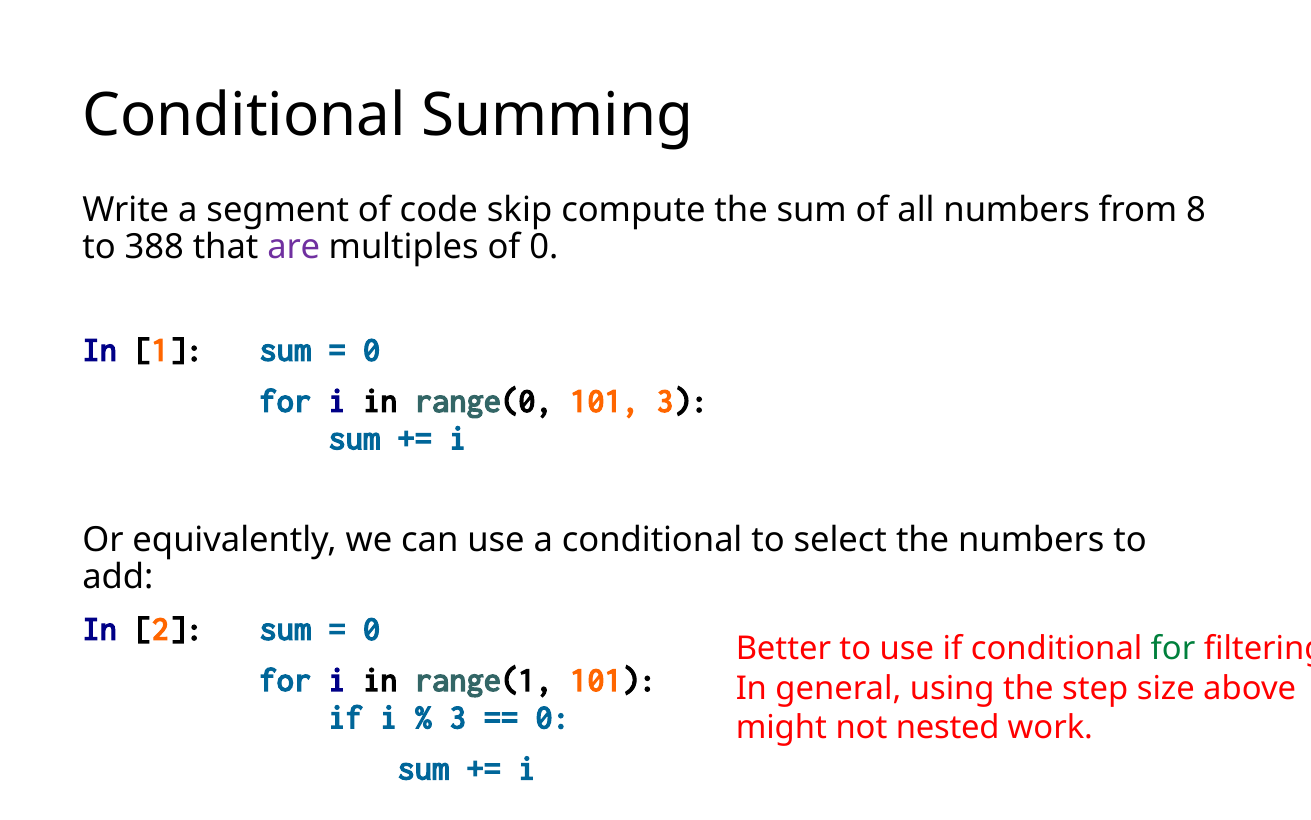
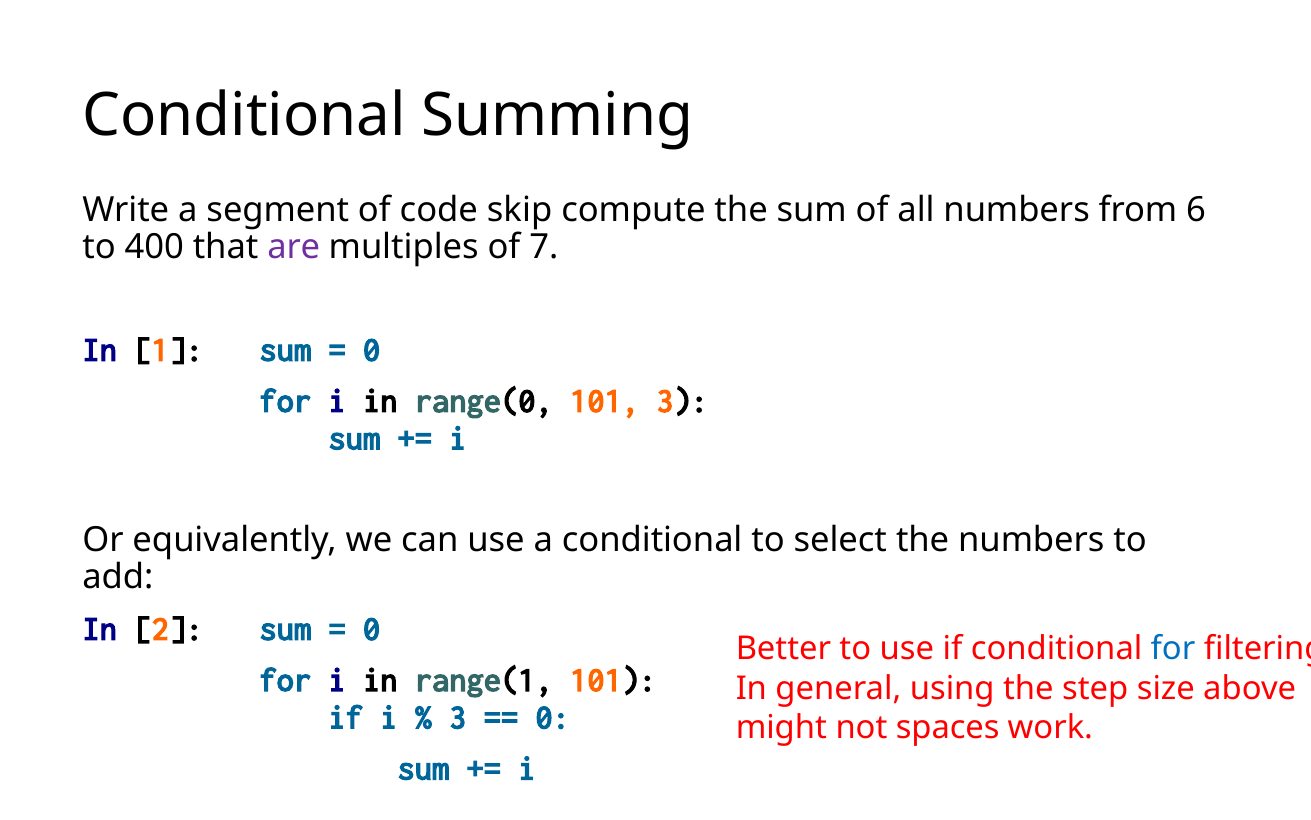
8: 8 -> 6
388: 388 -> 400
of 0: 0 -> 7
for at (1173, 648) colour: green -> blue
nested: nested -> spaces
